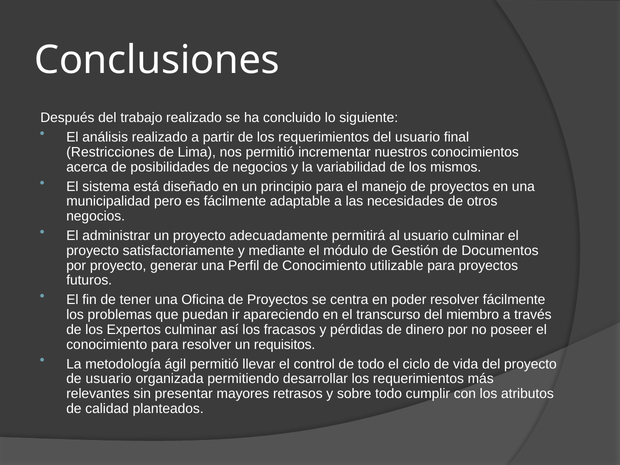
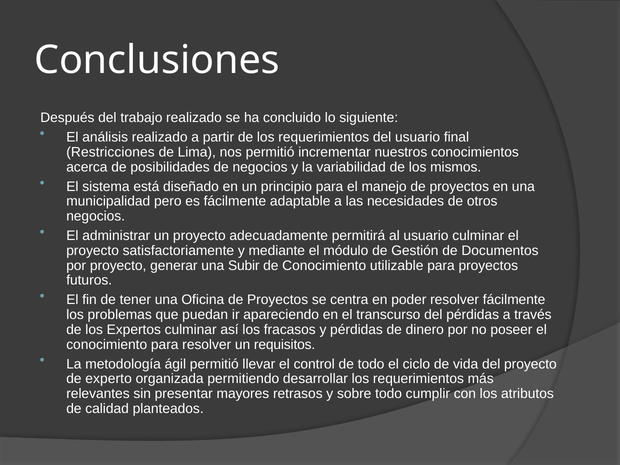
Perfil: Perfil -> Subir
del miembro: miembro -> pérdidas
de usuario: usuario -> experto
